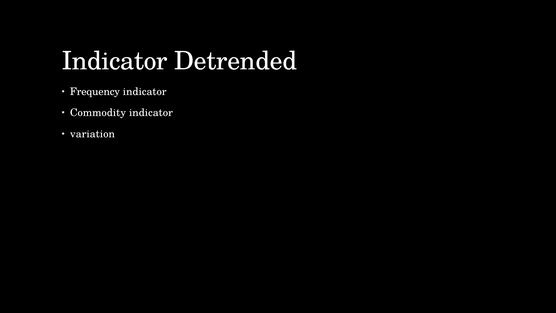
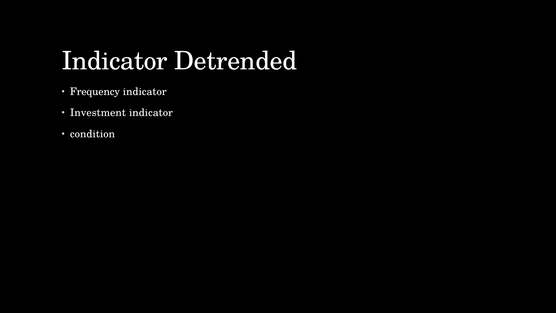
Commodity: Commodity -> Investment
variation: variation -> condition
